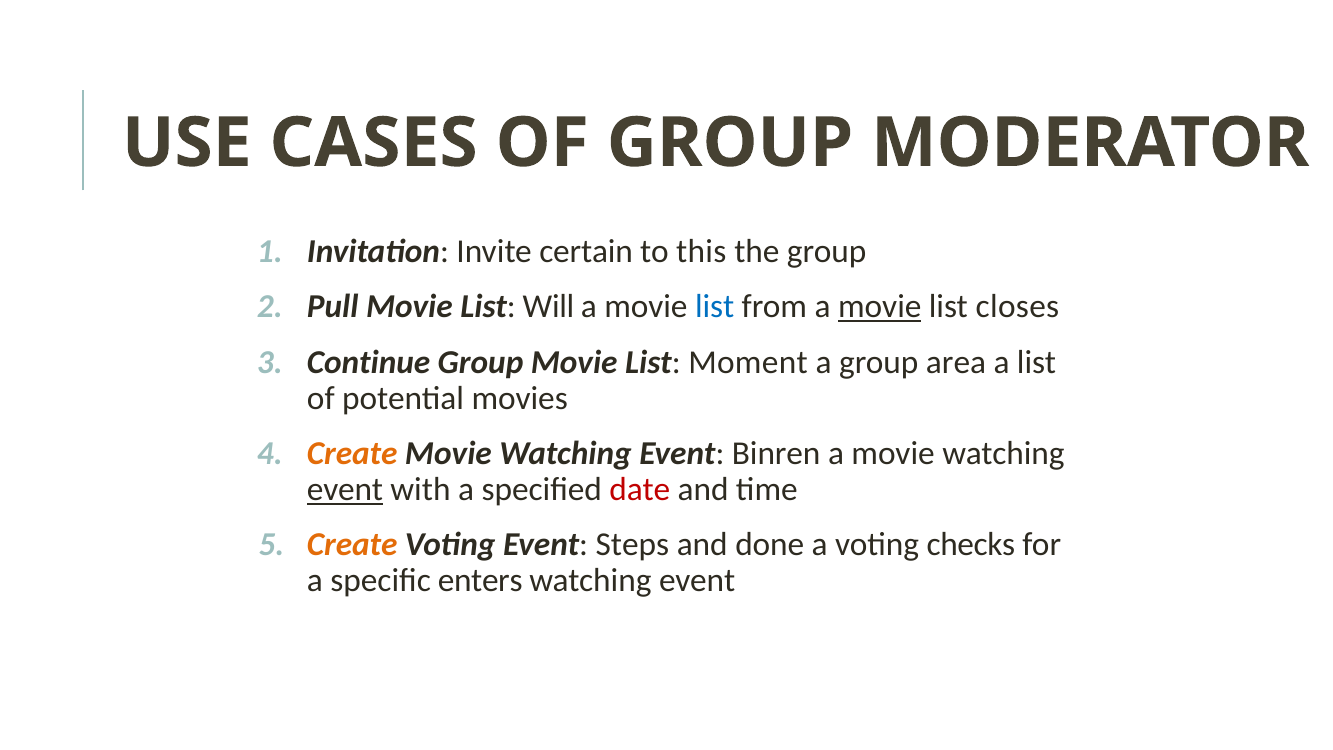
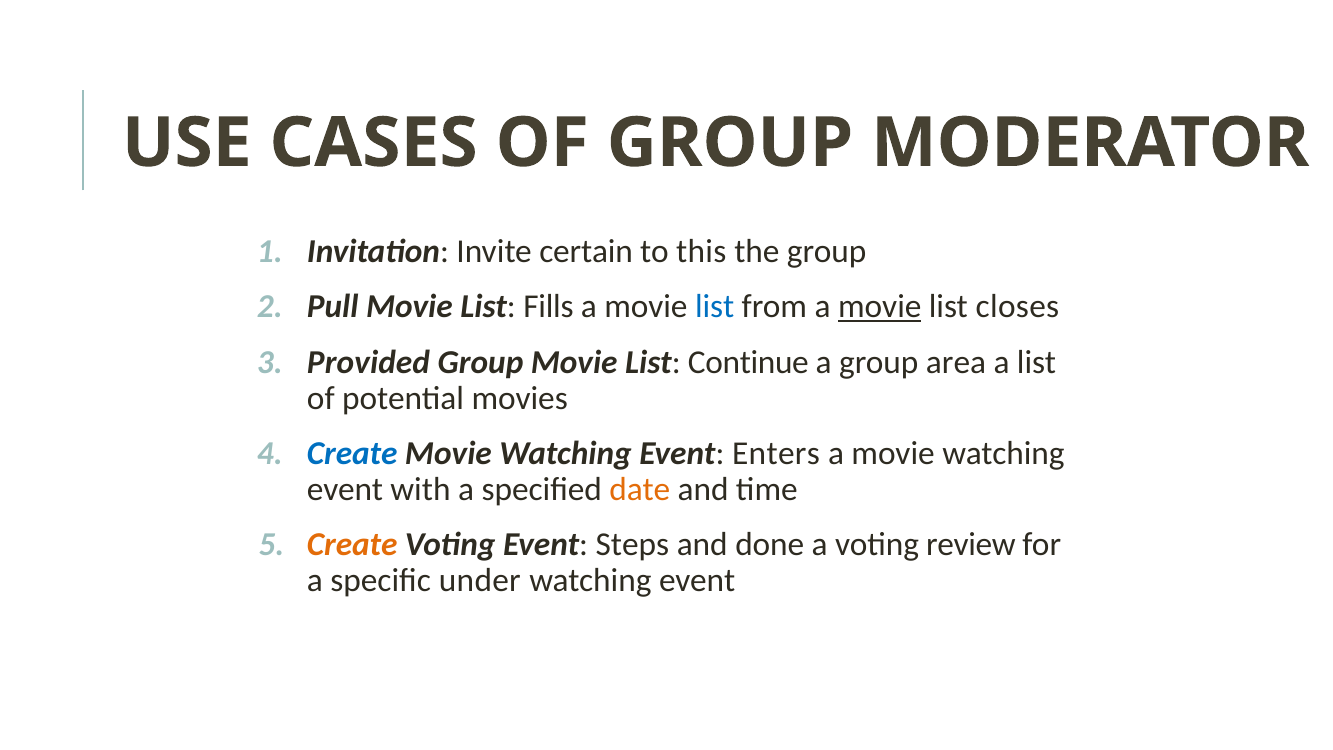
Will: Will -> Fills
Continue: Continue -> Provided
Moment: Moment -> Continue
Create at (352, 453) colour: orange -> blue
Binren: Binren -> Enters
event at (345, 489) underline: present -> none
date colour: red -> orange
checks: checks -> review
enters: enters -> under
